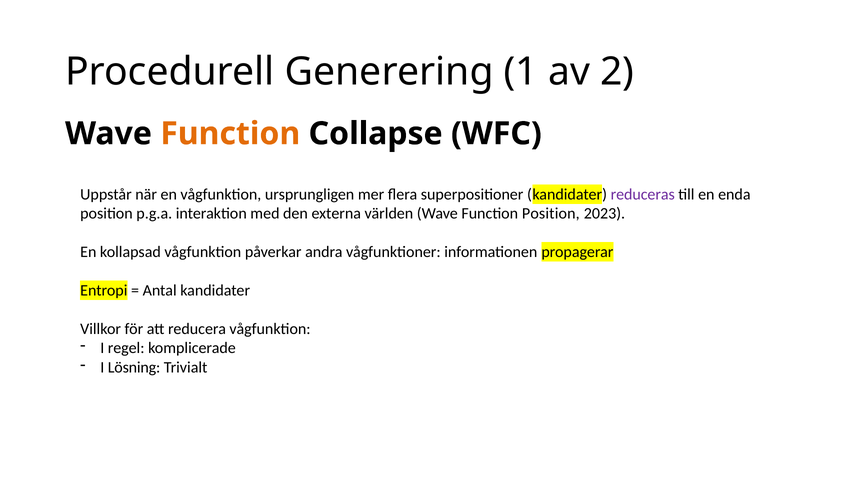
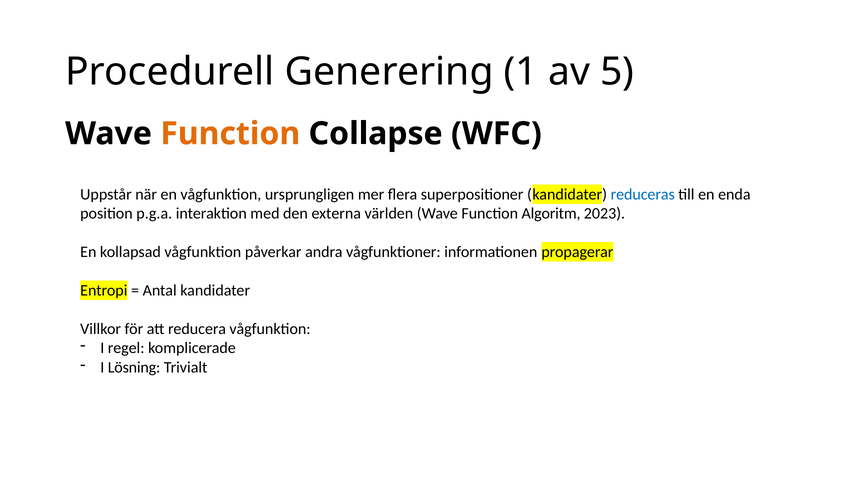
2: 2 -> 5
reduceras colour: purple -> blue
Function Position: Position -> Algoritm
